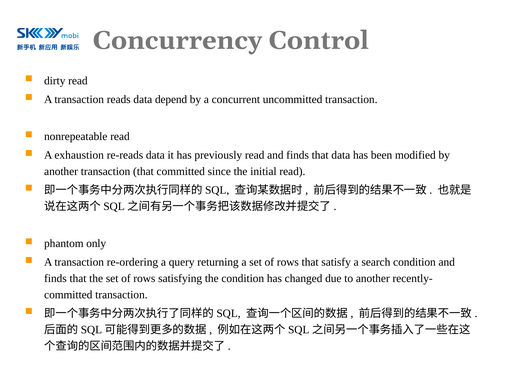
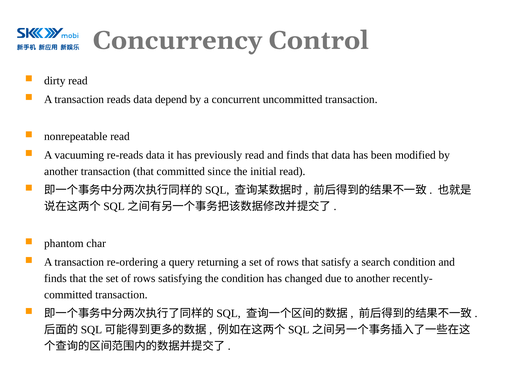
exhaustion: exhaustion -> vacuuming
only: only -> char
